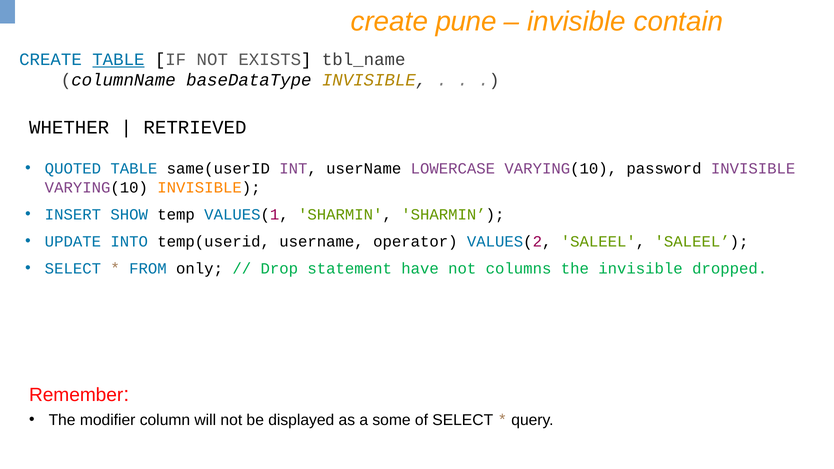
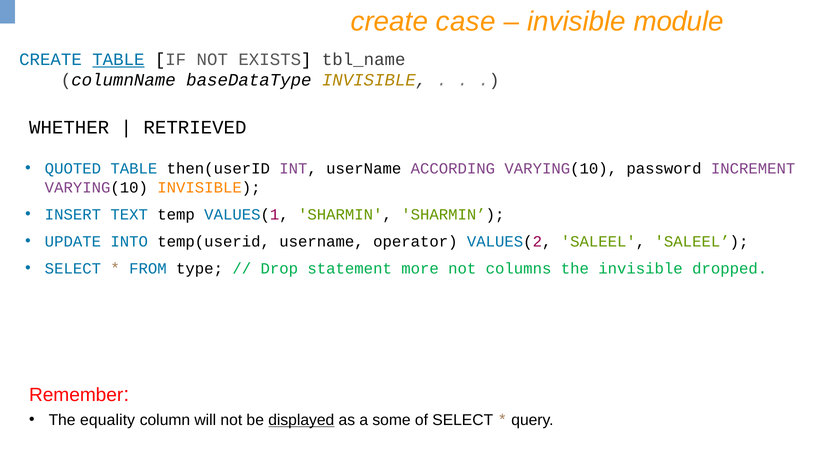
pune: pune -> case
contain: contain -> module
same(userID: same(userID -> then(userID
LOWERCASE: LOWERCASE -> ACCORDING
password INVISIBLE: INVISIBLE -> INCREMENT
SHOW: SHOW -> TEXT
only: only -> type
have: have -> more
modifier: modifier -> equality
displayed underline: none -> present
